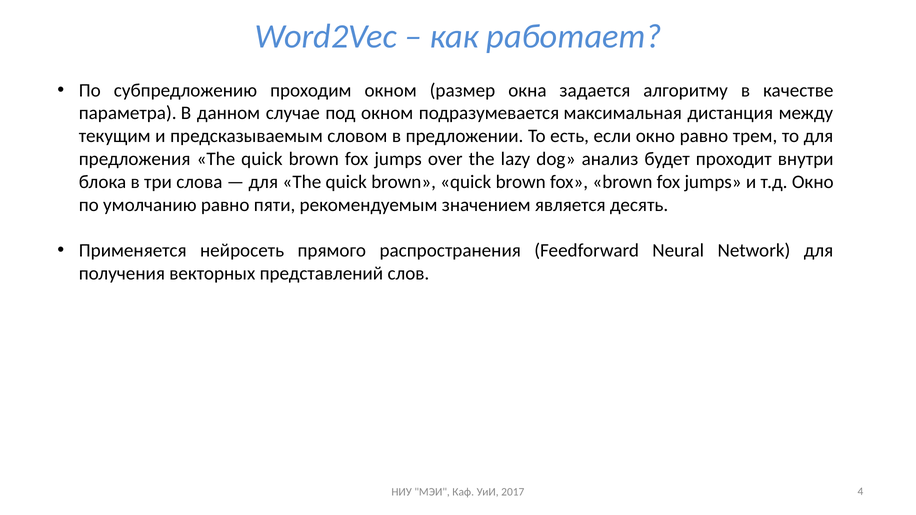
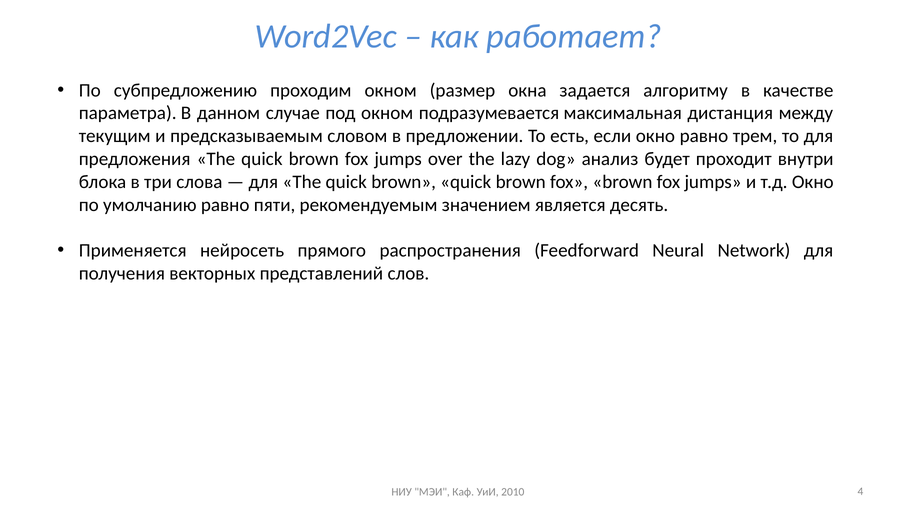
2017: 2017 -> 2010
